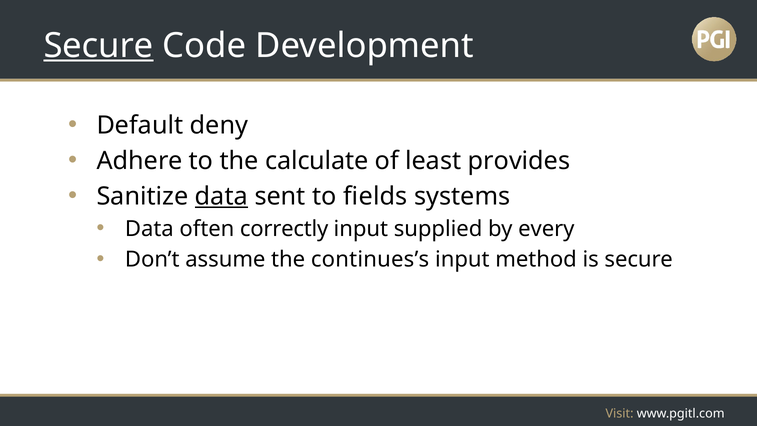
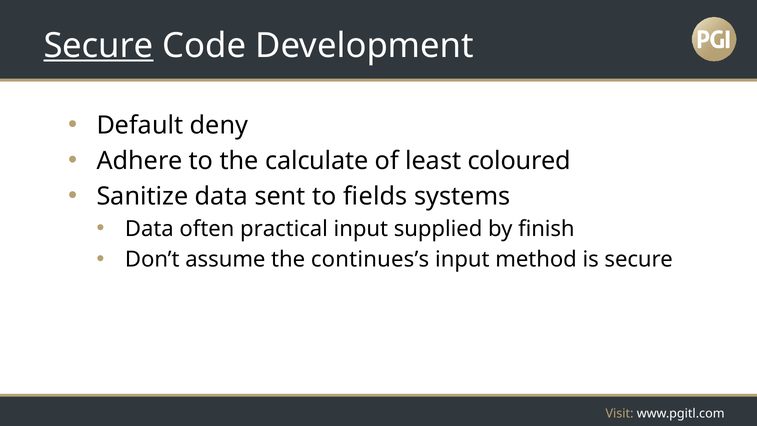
provides: provides -> coloured
data at (221, 196) underline: present -> none
correctly: correctly -> practical
every: every -> finish
